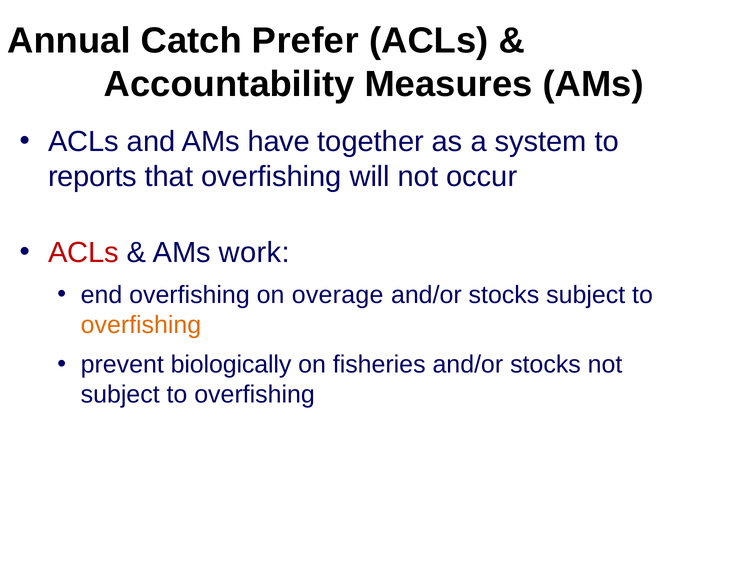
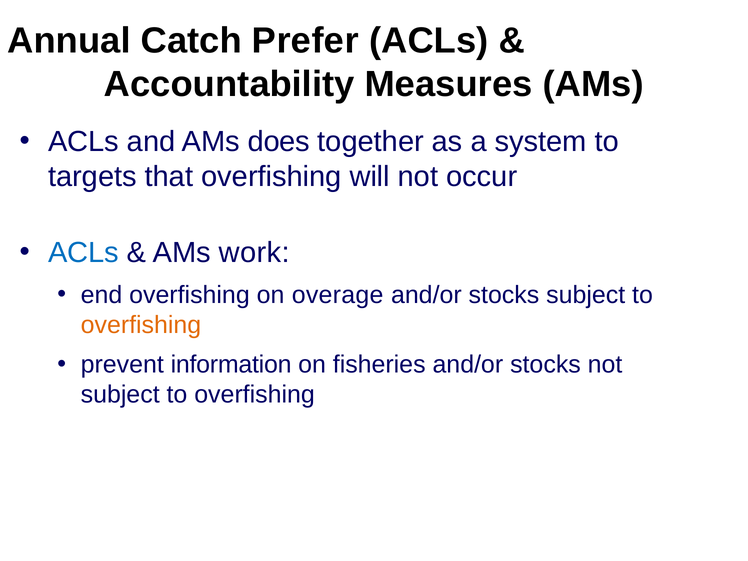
have: have -> does
reports: reports -> targets
ACLs at (84, 253) colour: red -> blue
biologically: biologically -> information
